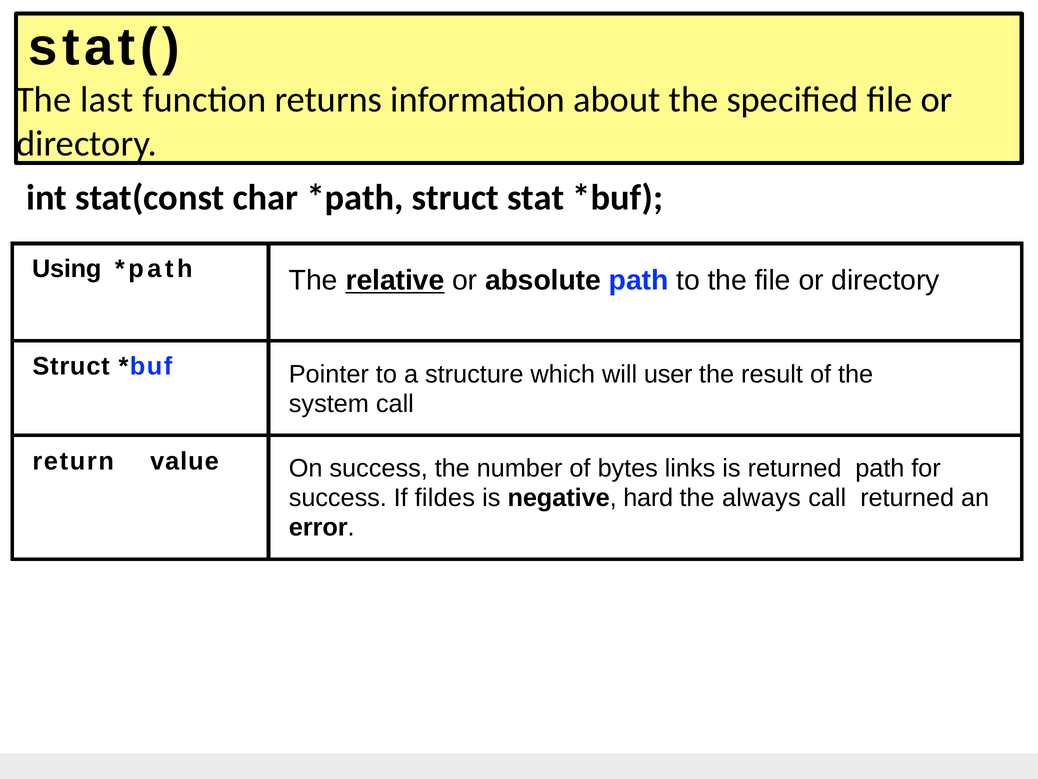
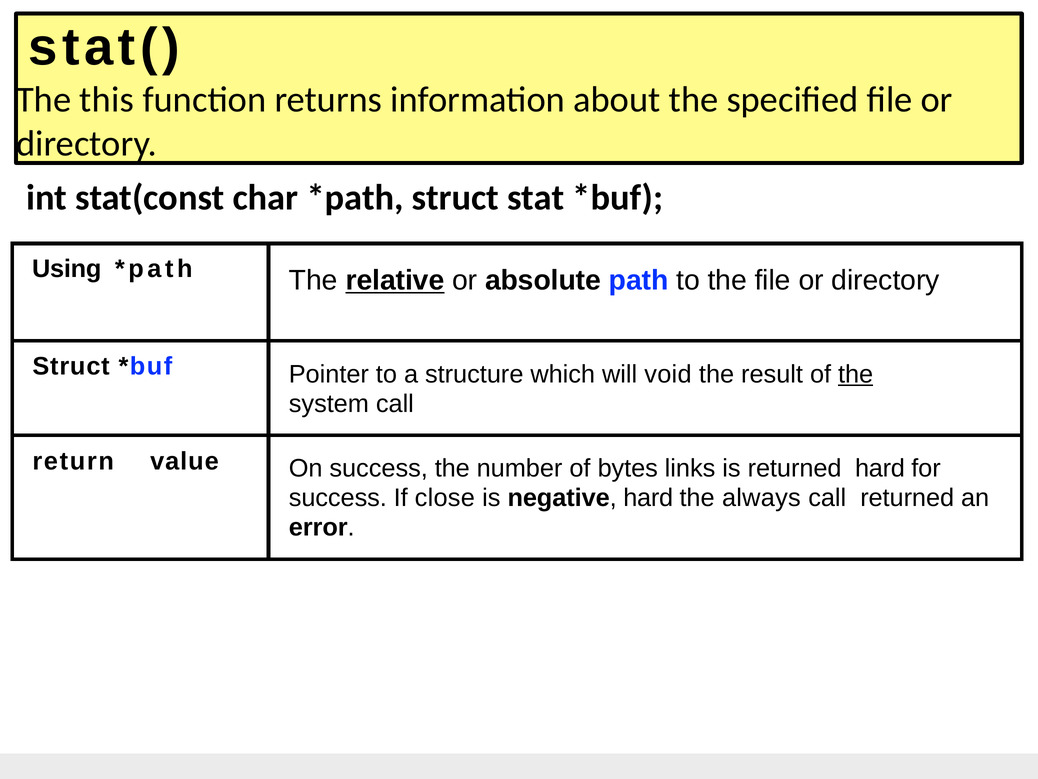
last: last -> this
user: user -> void
the at (856, 374) underline: none -> present
returned path: path -> hard
fildes: fildes -> close
